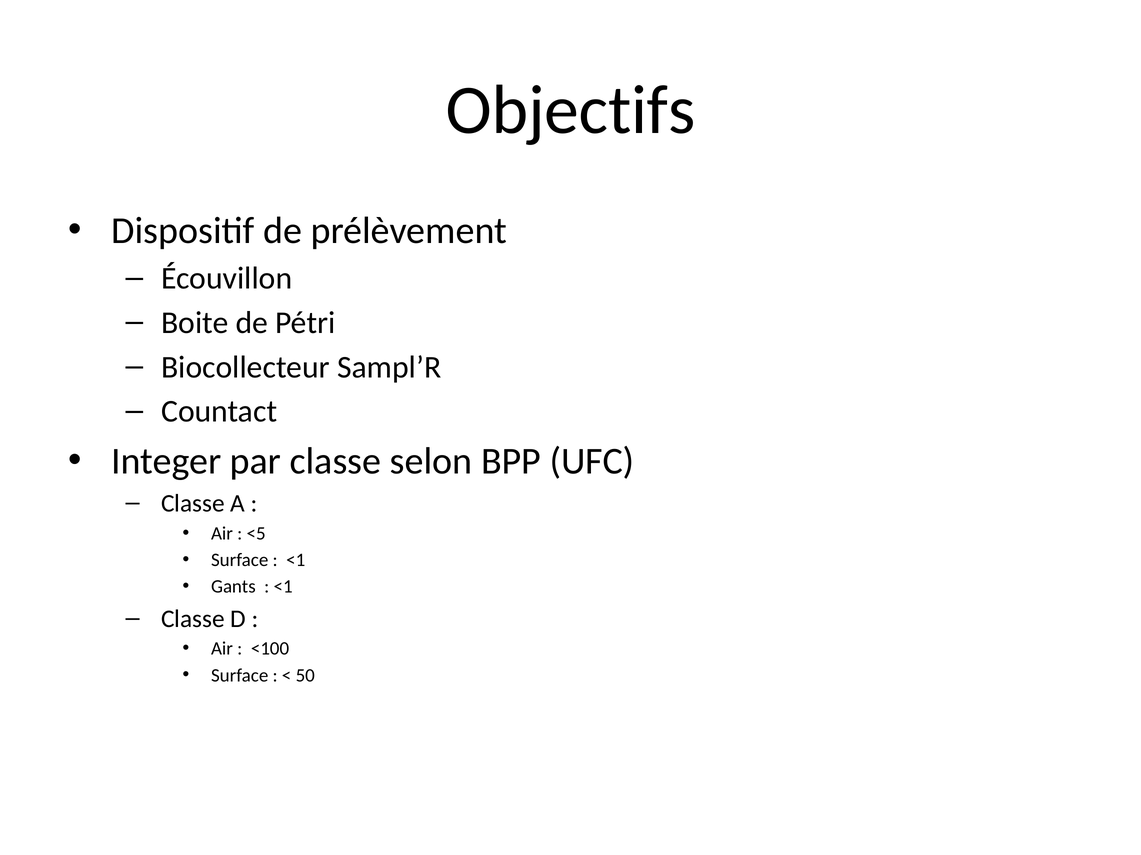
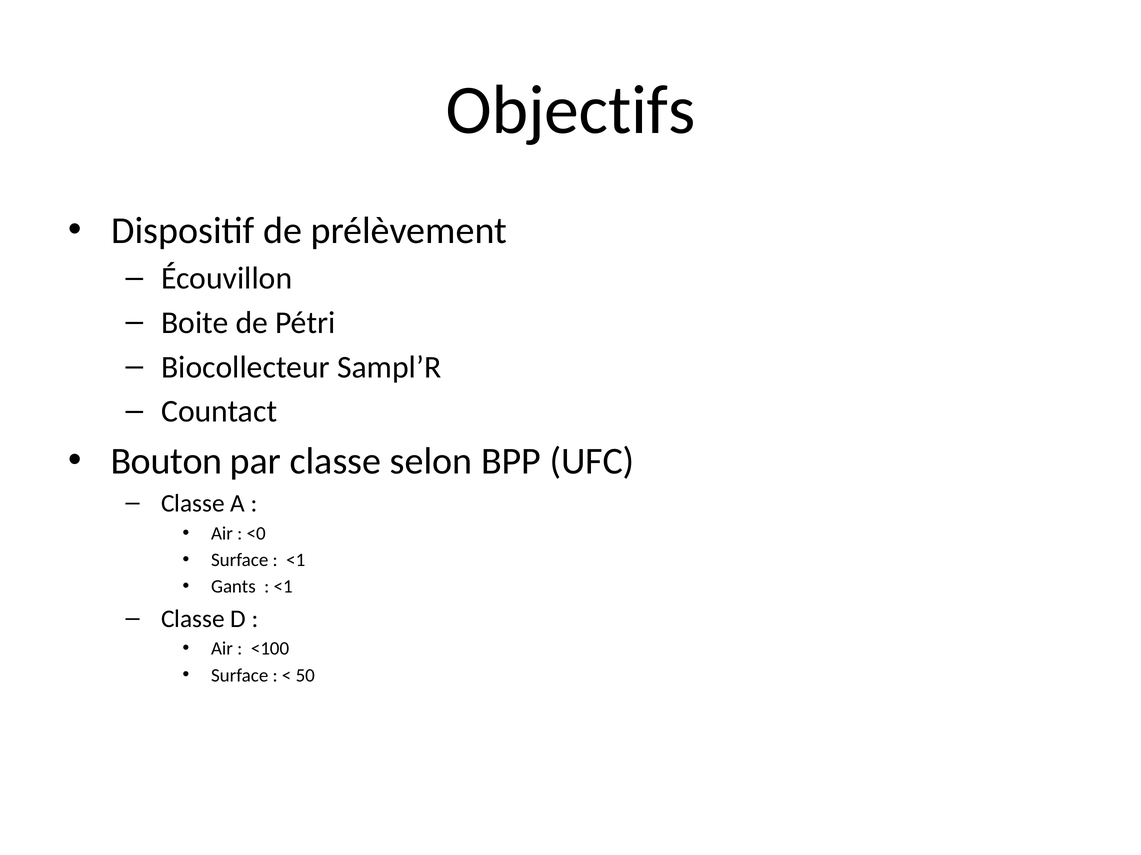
Integer: Integer -> Bouton
<5: <5 -> <0
